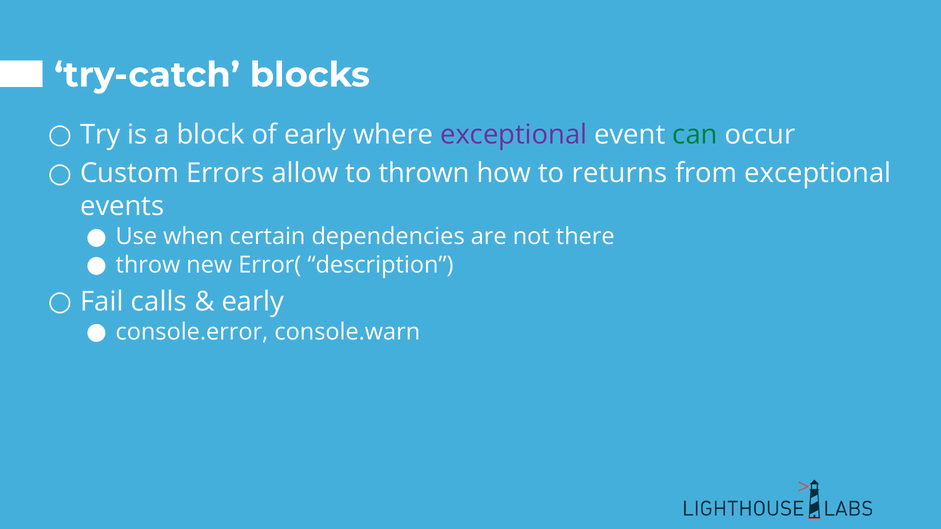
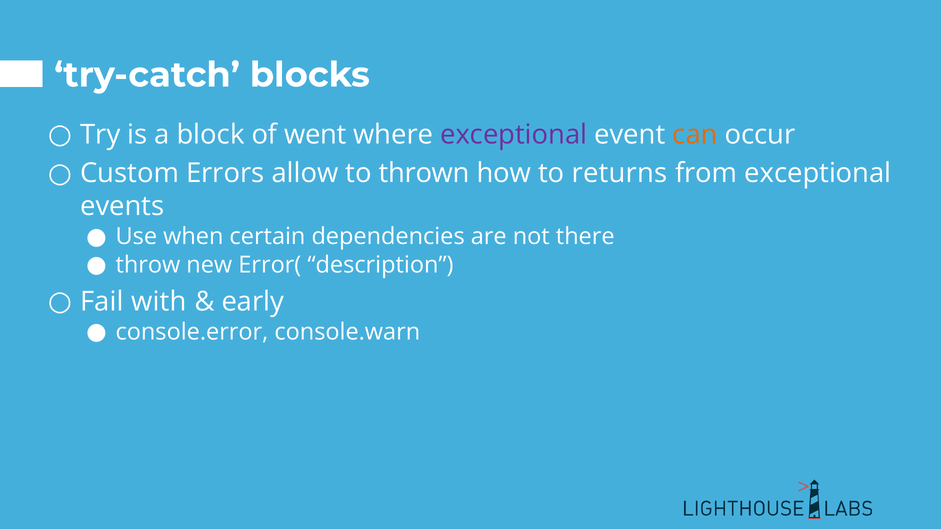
of early: early -> went
can colour: green -> orange
calls: calls -> with
